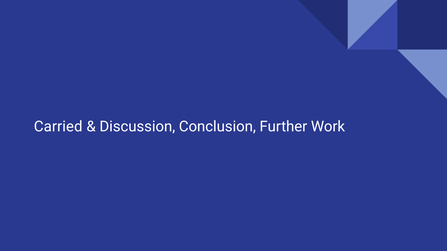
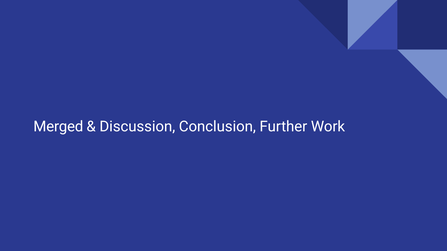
Carried: Carried -> Merged
